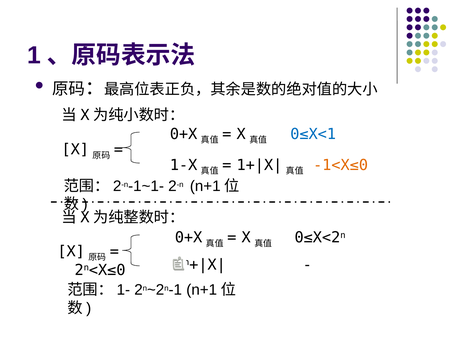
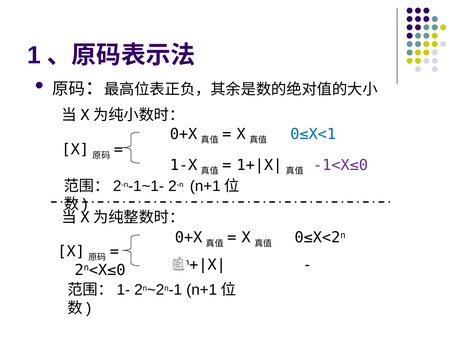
-1<X≤0 colour: orange -> purple
